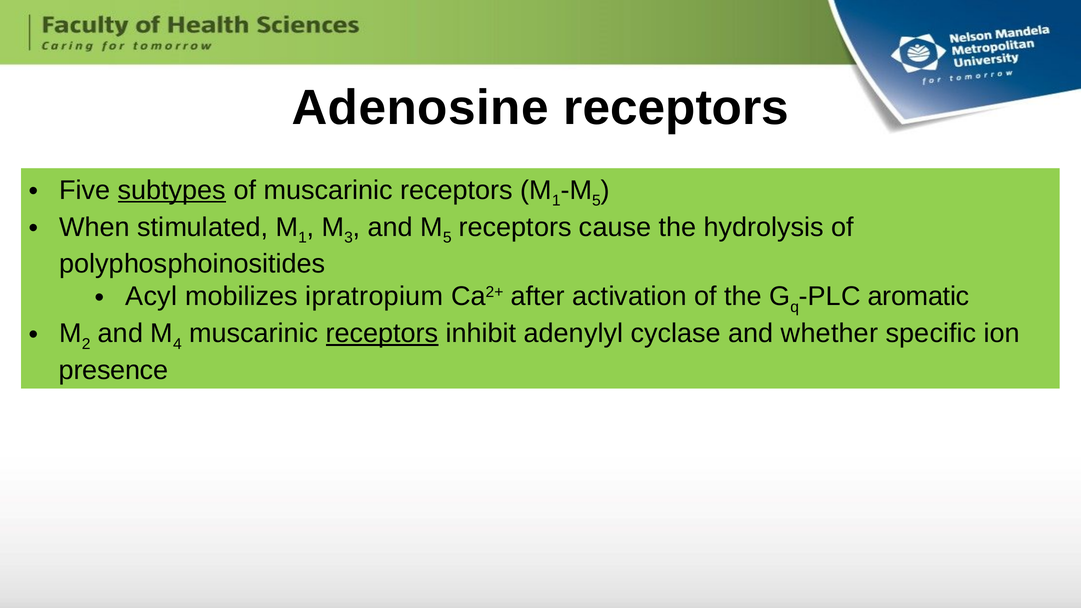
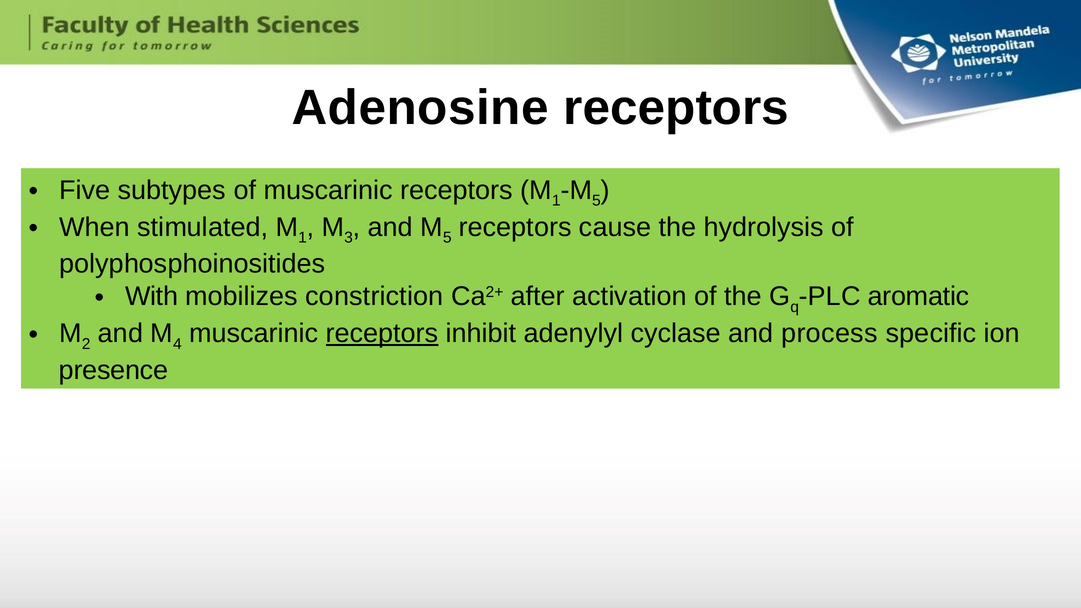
subtypes underline: present -> none
Acyl: Acyl -> With
ipratropium: ipratropium -> constriction
whether: whether -> process
